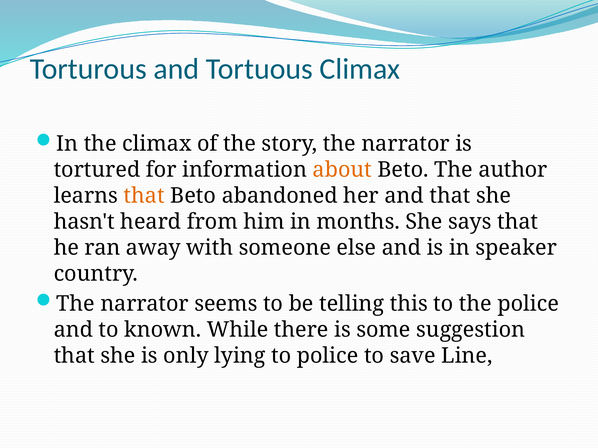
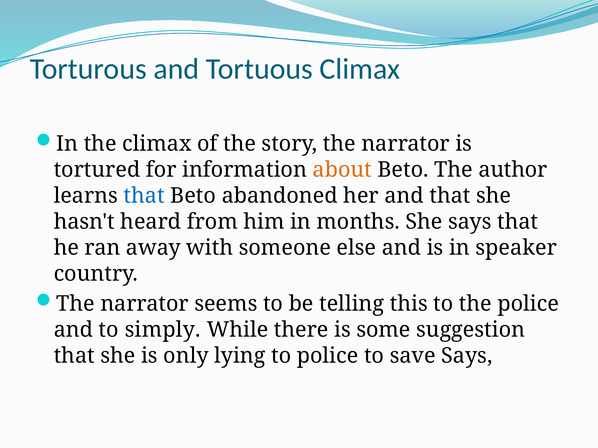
that at (144, 196) colour: orange -> blue
known: known -> simply
save Line: Line -> Says
